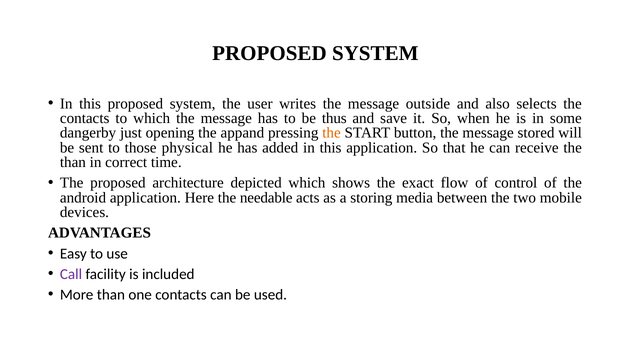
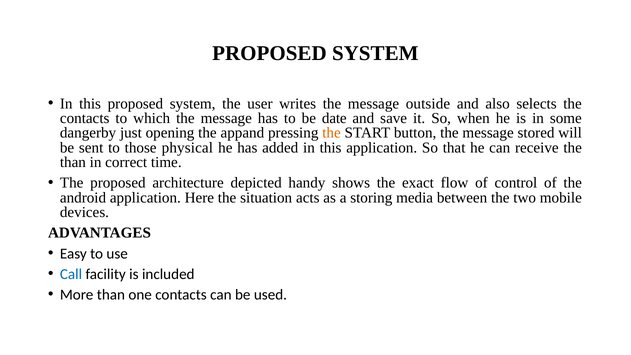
thus: thus -> date
depicted which: which -> handy
needable: needable -> situation
Call colour: purple -> blue
